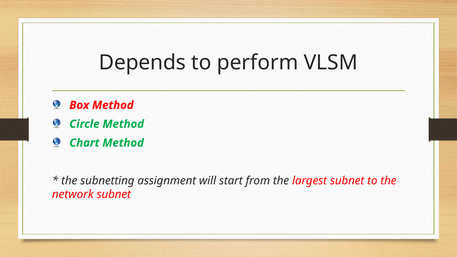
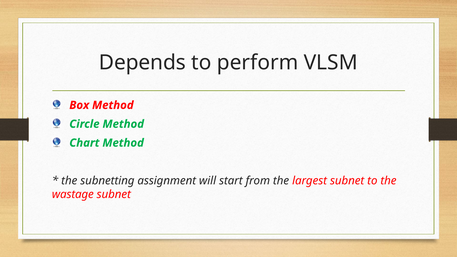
network: network -> wastage
